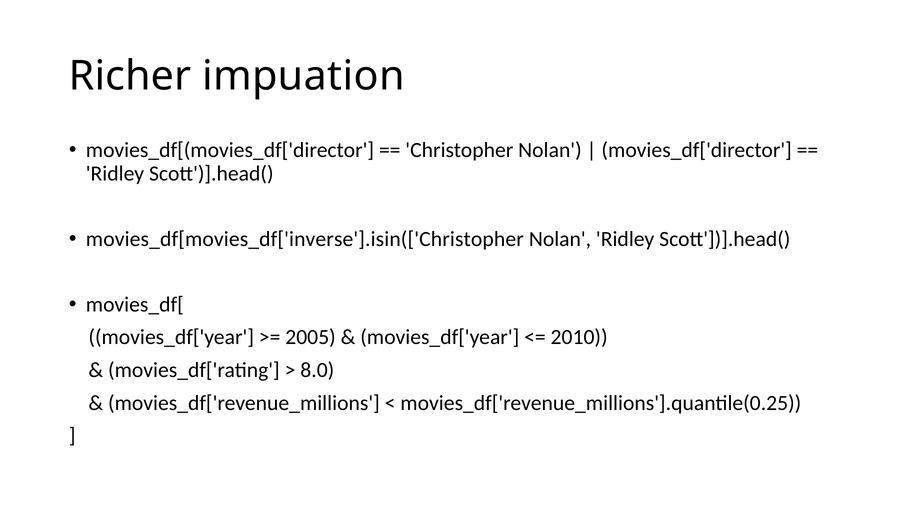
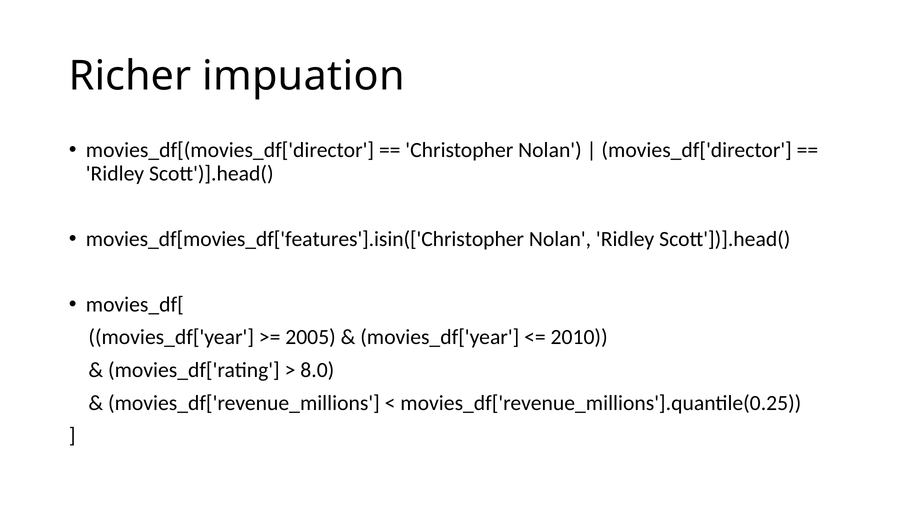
movies_df[movies_df['inverse'].isin(['Christopher: movies_df[movies_df['inverse'].isin(['Christopher -> movies_df[movies_df['features'].isin(['Christopher
